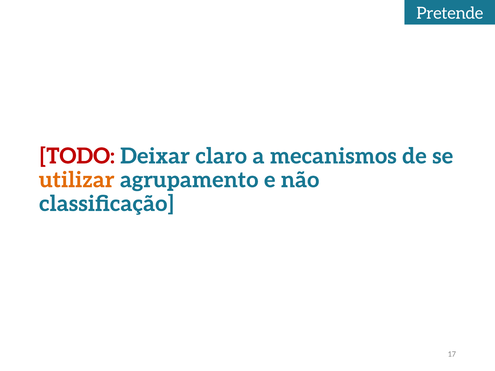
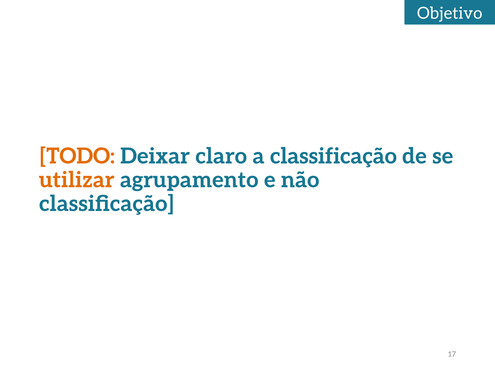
Pretende: Pretende -> Objetivo
TODO colour: red -> orange
a mecanismos: mecanismos -> classificação
